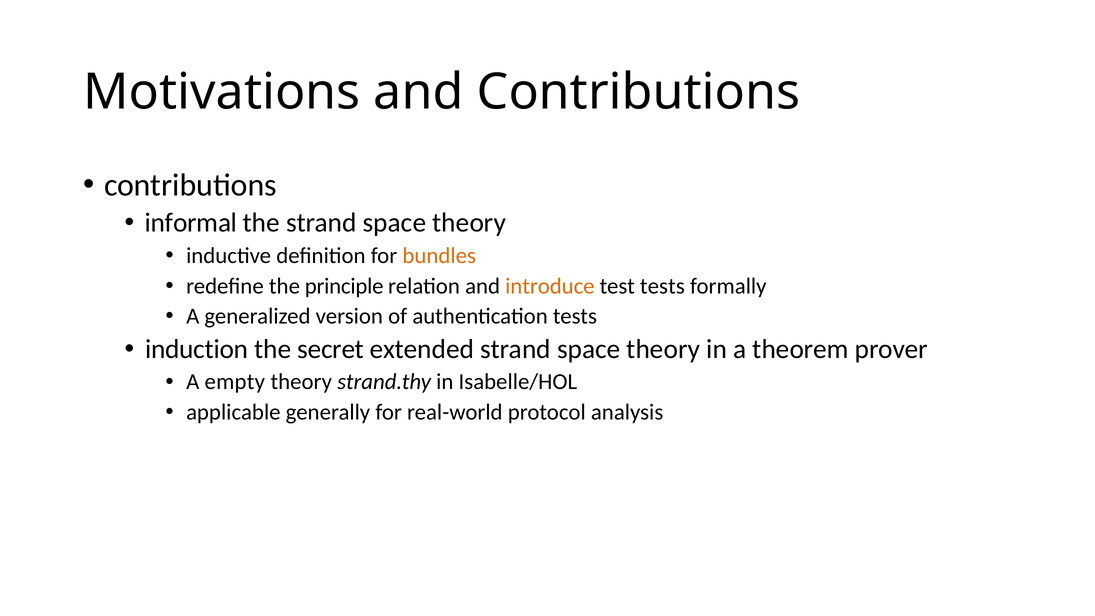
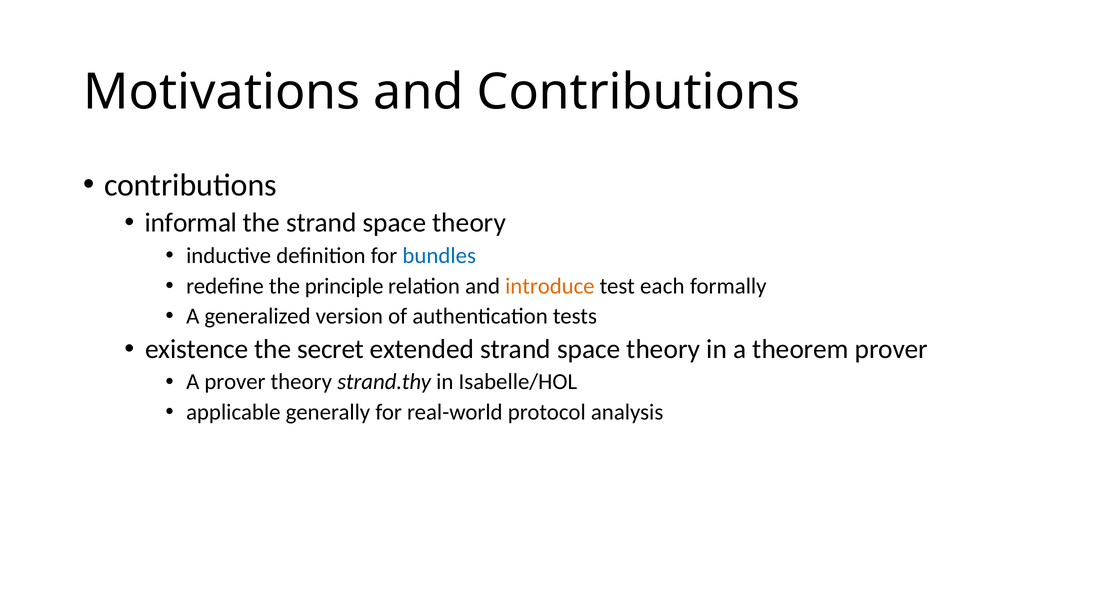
bundles colour: orange -> blue
test tests: tests -> each
induction: induction -> existence
A empty: empty -> prover
